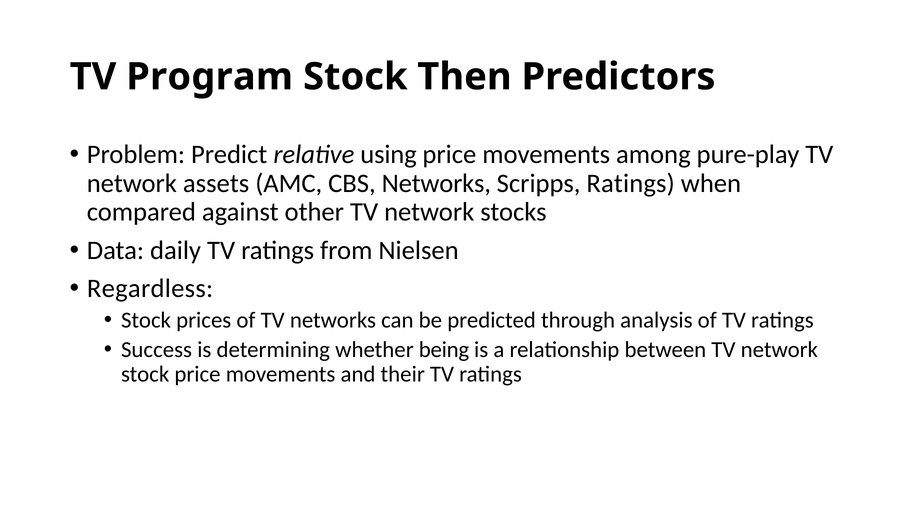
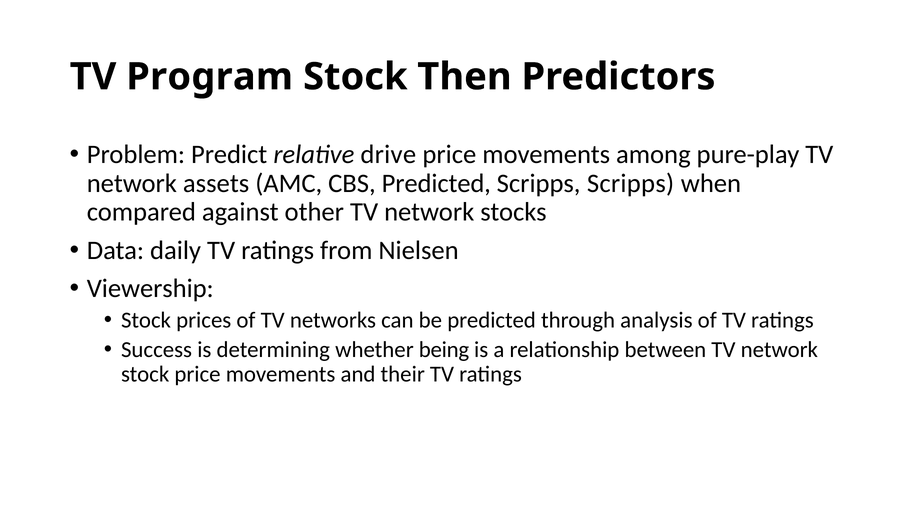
using: using -> drive
CBS Networks: Networks -> Predicted
Scripps Ratings: Ratings -> Scripps
Regardless: Regardless -> Viewership
